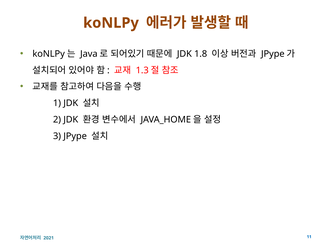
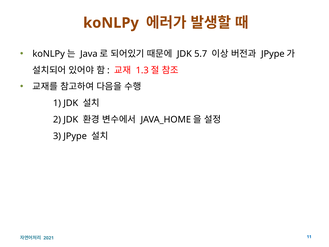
1.8: 1.8 -> 5.7
